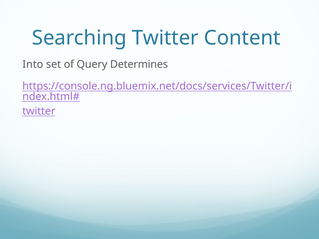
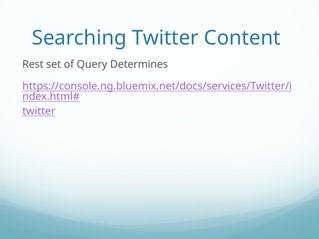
Into: Into -> Rest
